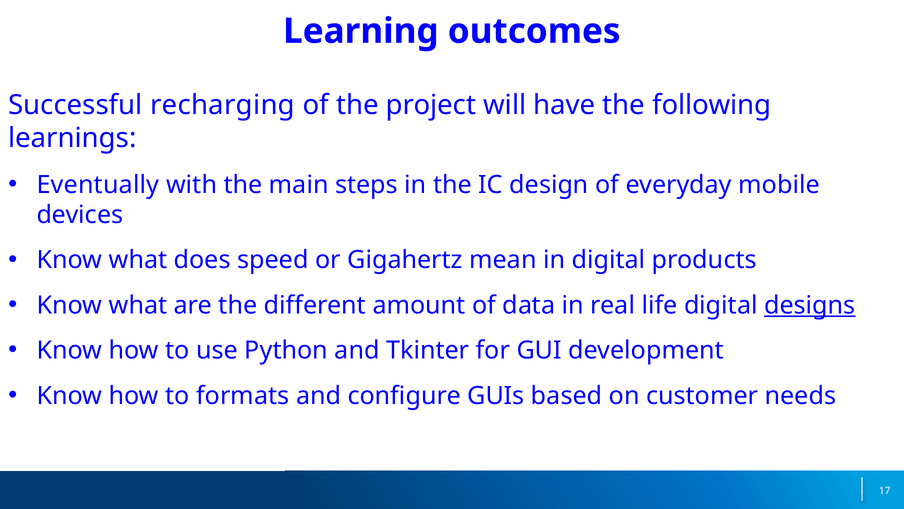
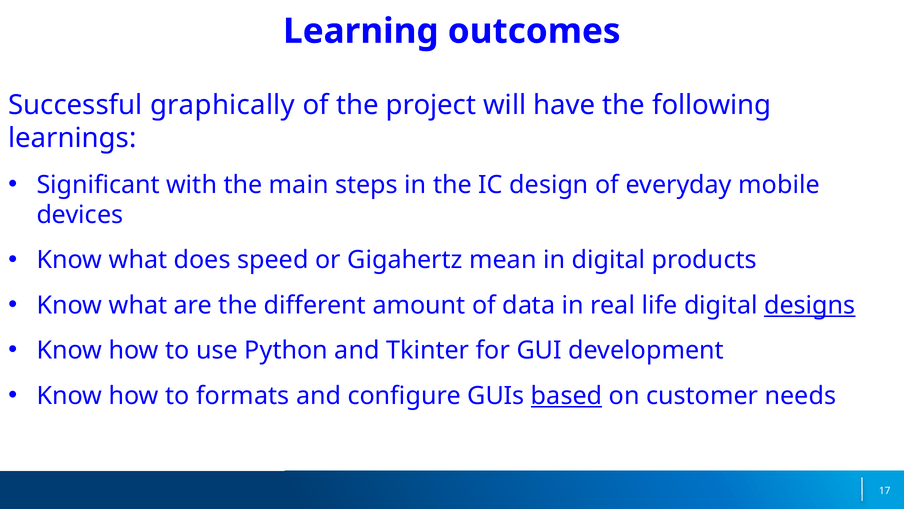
recharging: recharging -> graphically
Eventually: Eventually -> Significant
based underline: none -> present
